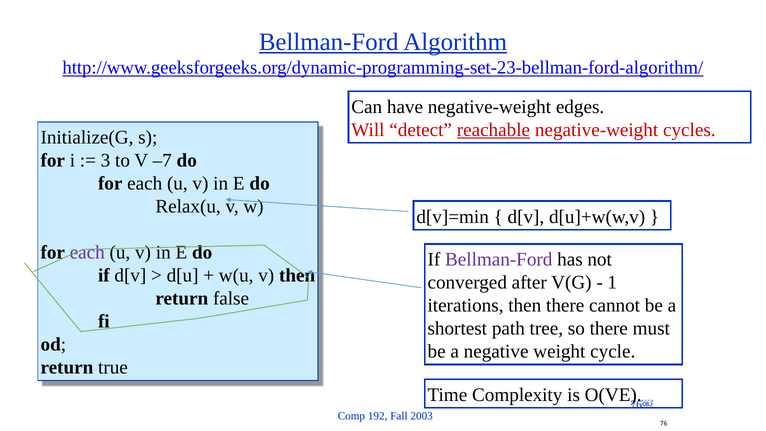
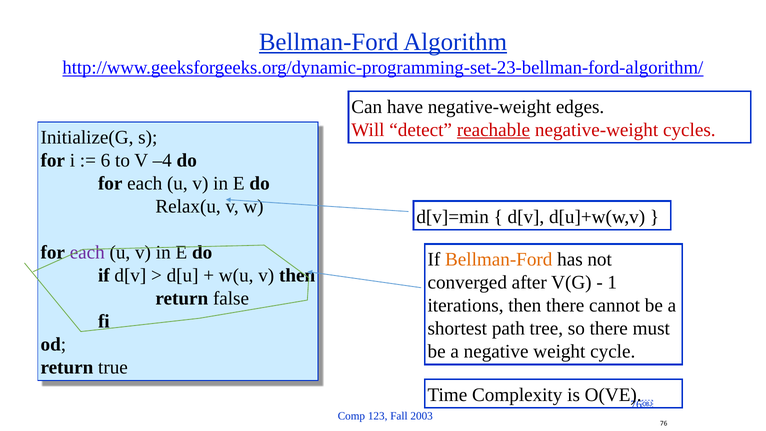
3: 3 -> 6
–7: –7 -> –4
Bellman-Ford at (499, 260) colour: purple -> orange
192: 192 -> 123
